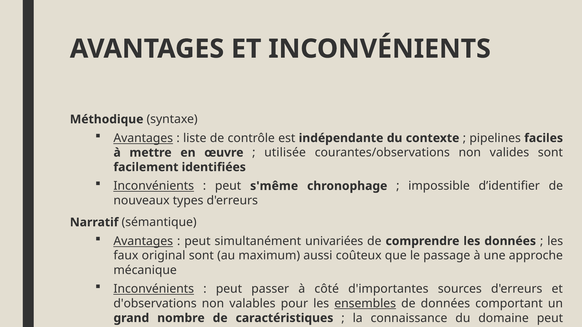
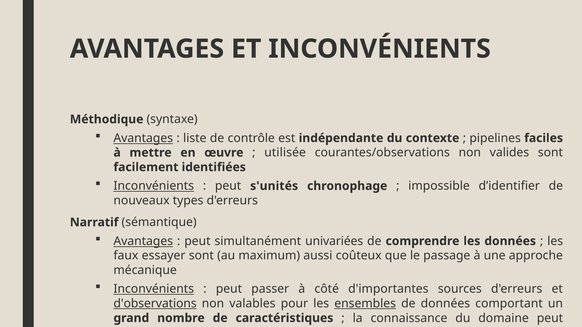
s'même: s'même -> s'unités
original: original -> essayer
d'observations underline: none -> present
